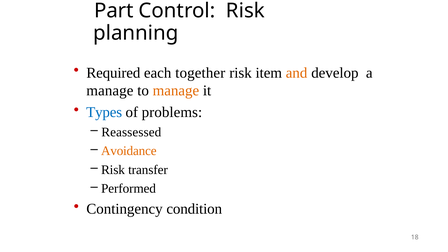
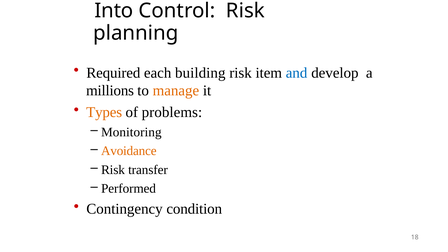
Part: Part -> Into
together: together -> building
and colour: orange -> blue
manage at (110, 91): manage -> millions
Types colour: blue -> orange
Reassessed: Reassessed -> Monitoring
